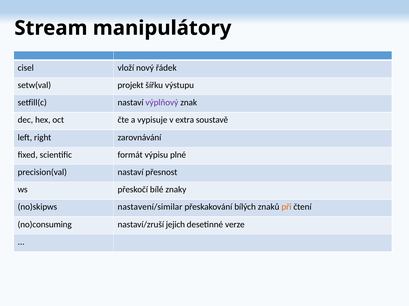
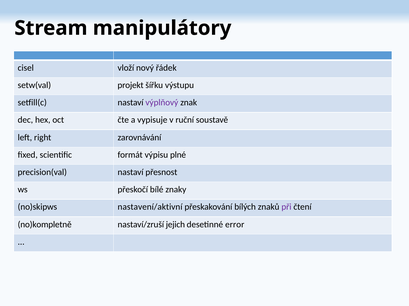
extra: extra -> ruční
nastavení/similar: nastavení/similar -> nastavení/aktivní
při colour: orange -> purple
no)consuming: no)consuming -> no)kompletně
verze: verze -> error
